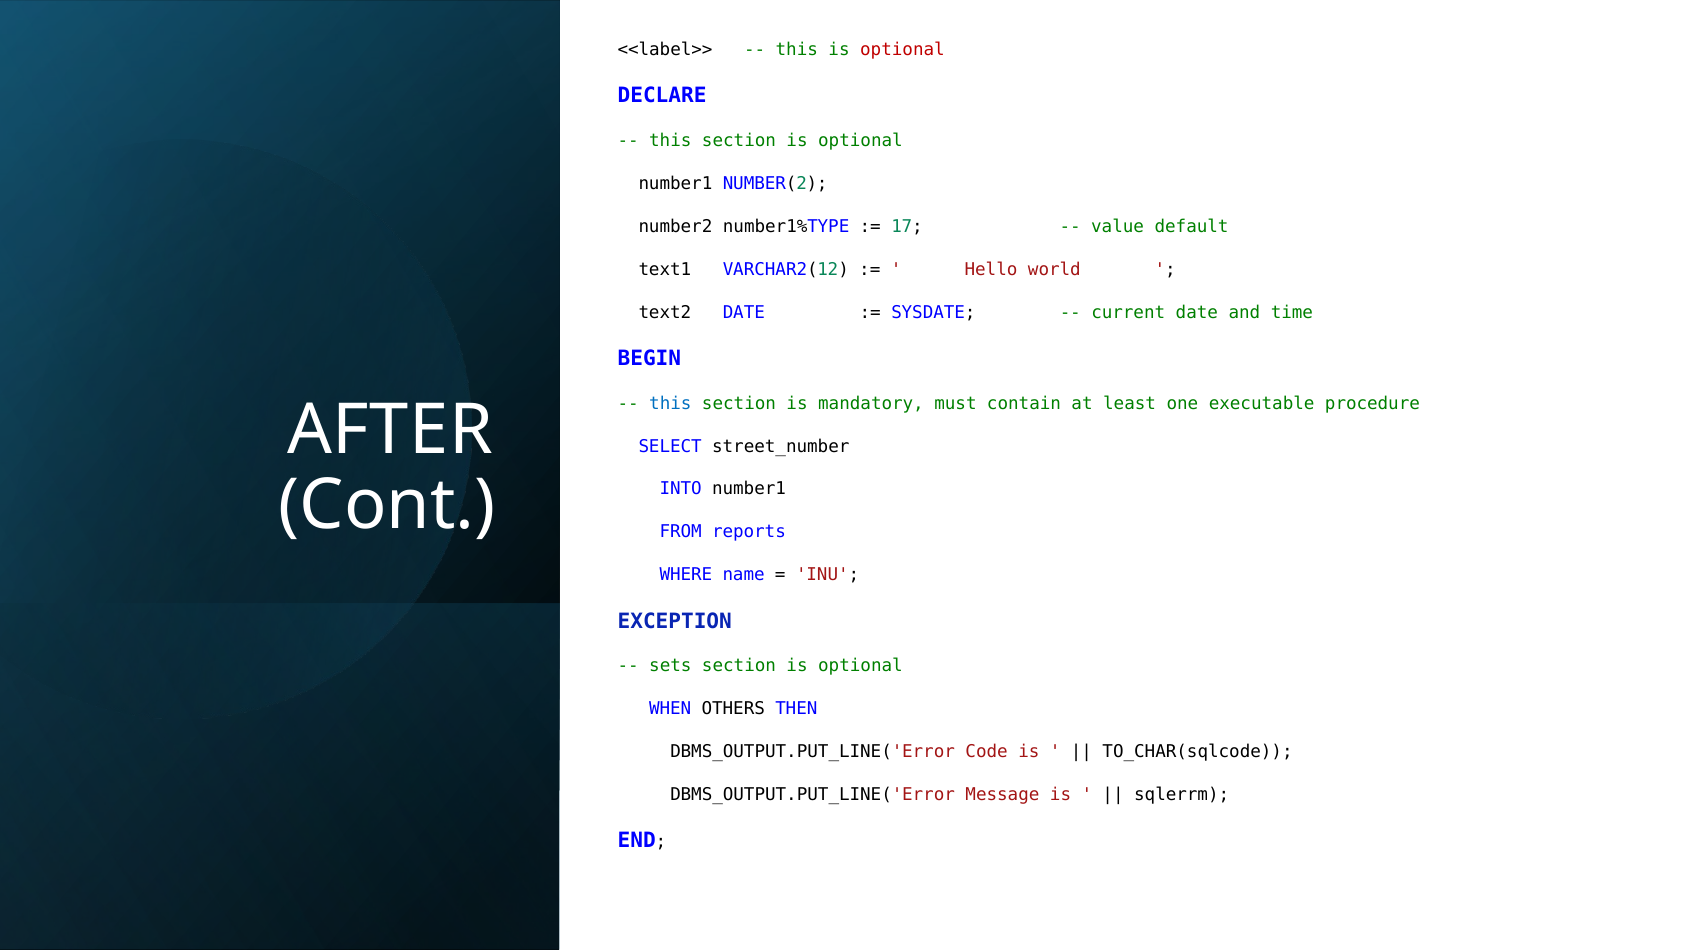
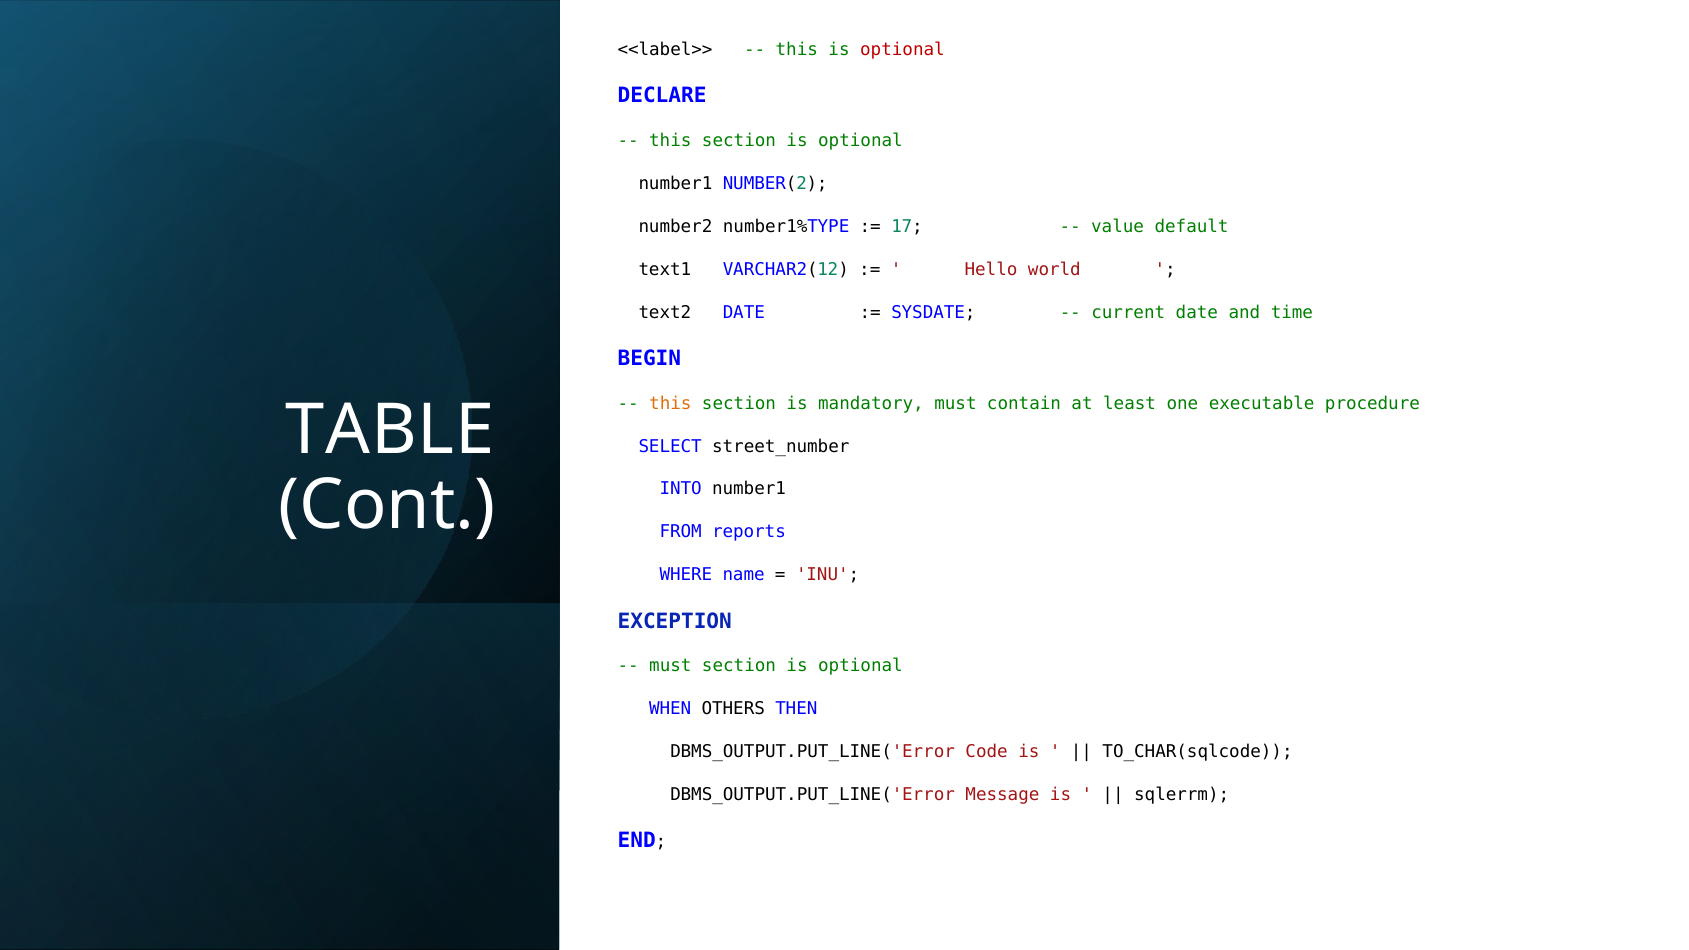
this at (670, 403) colour: blue -> orange
AFTER: AFTER -> TABLE
sets at (670, 666): sets -> must
